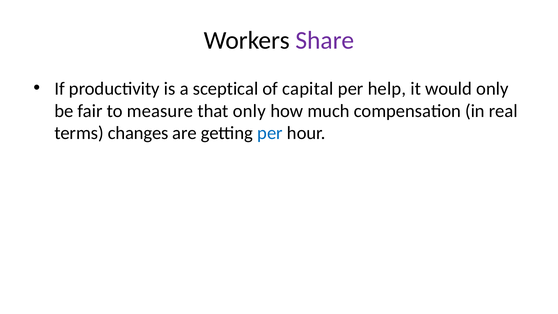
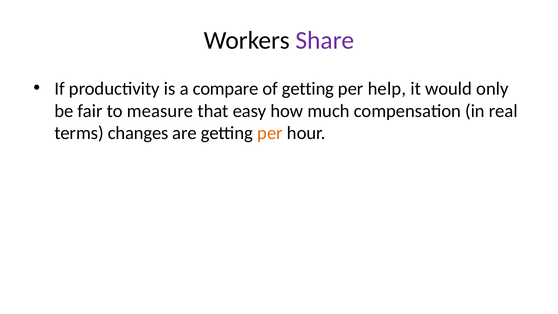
sceptical: sceptical -> compare
of capital: capital -> getting
that only: only -> easy
per at (270, 133) colour: blue -> orange
